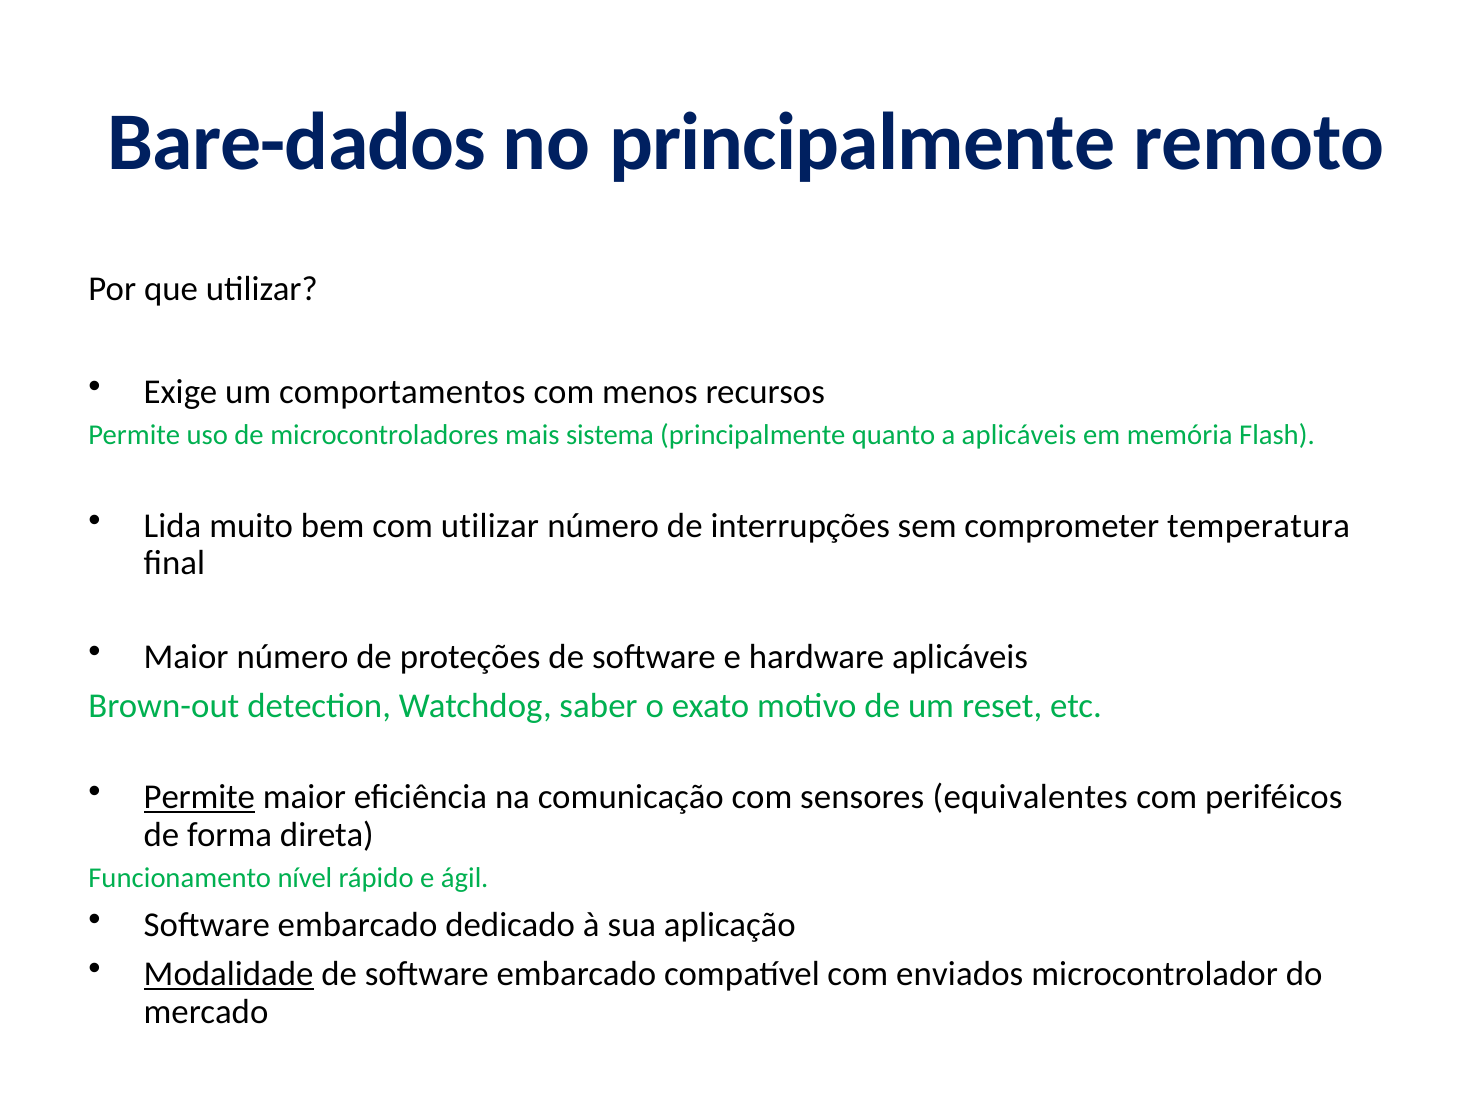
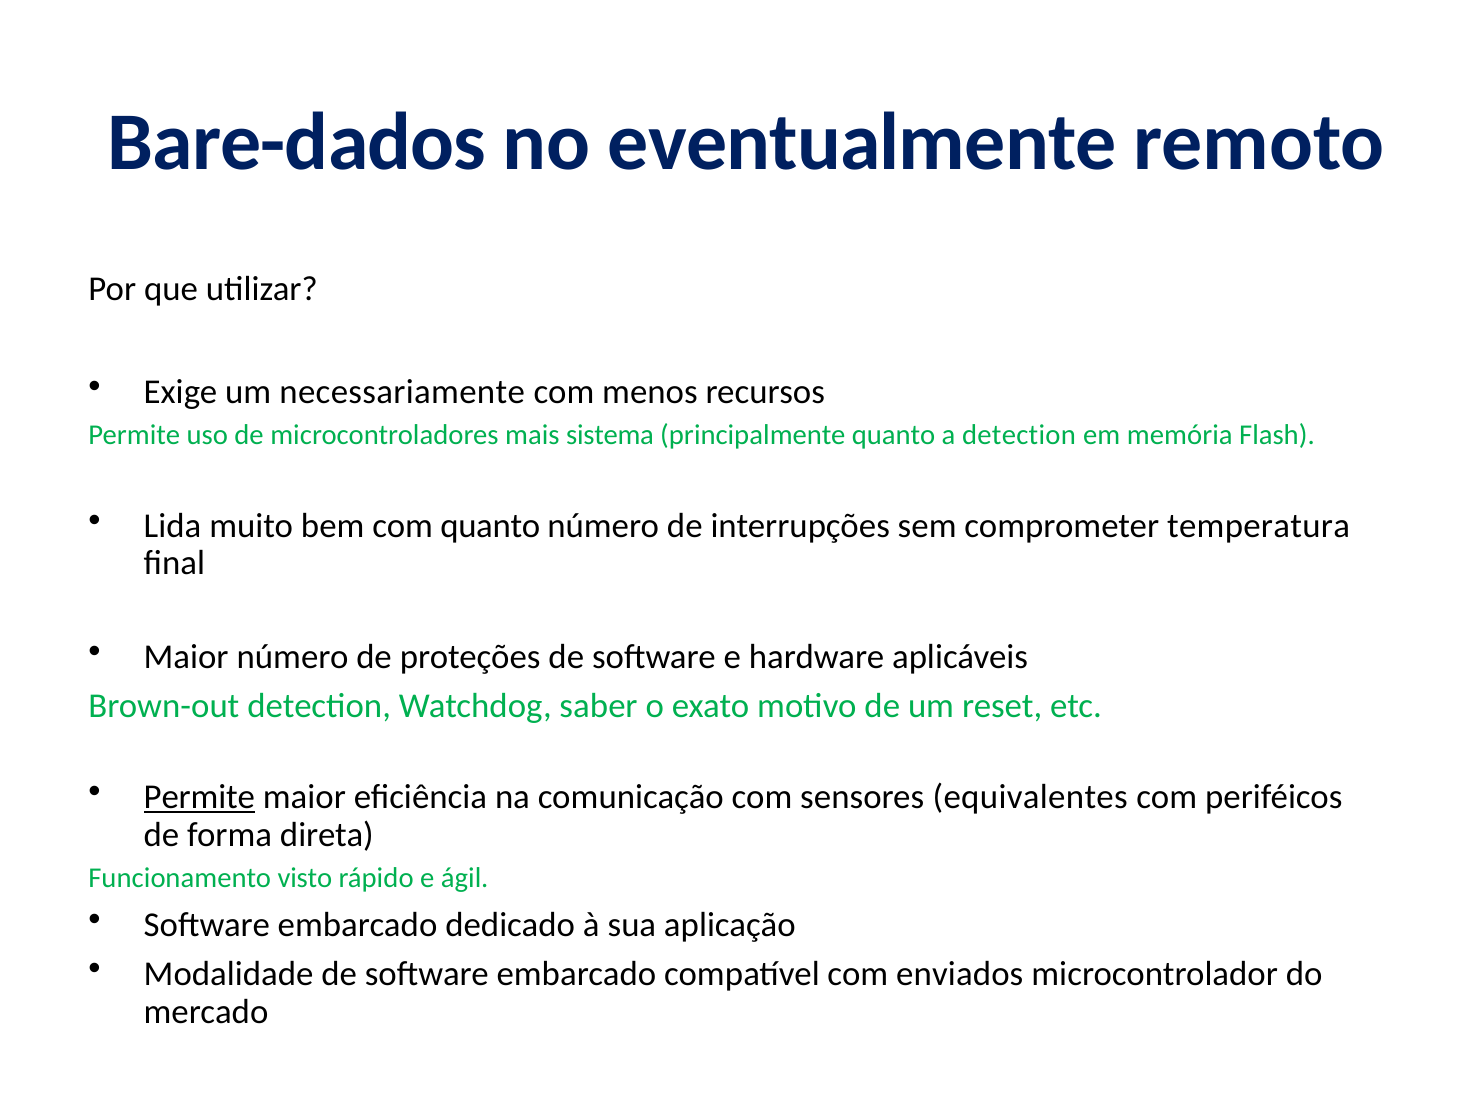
no principalmente: principalmente -> eventualmente
comportamentos: comportamentos -> necessariamente
a aplicáveis: aplicáveis -> detection
com utilizar: utilizar -> quanto
nível: nível -> visto
Modalidade underline: present -> none
